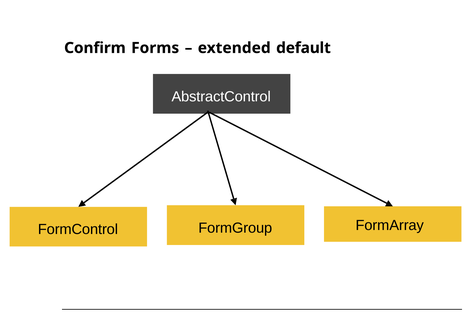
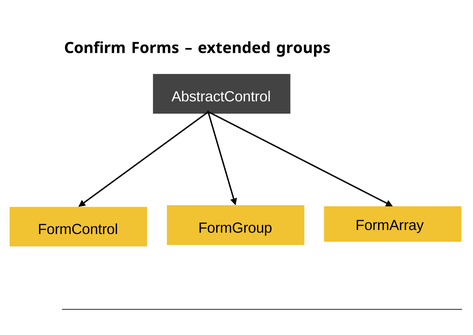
default: default -> groups
